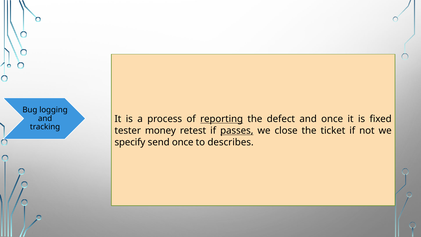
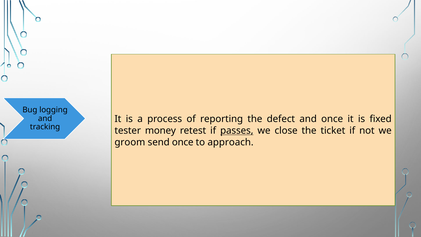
reporting underline: present -> none
specify: specify -> groom
describes: describes -> approach
